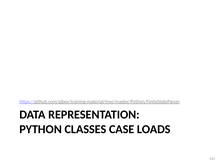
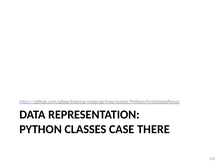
LOADS: LOADS -> THERE
